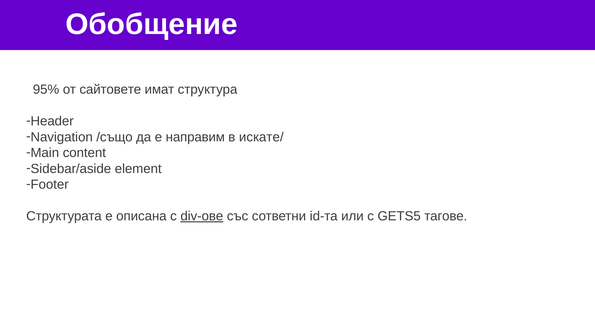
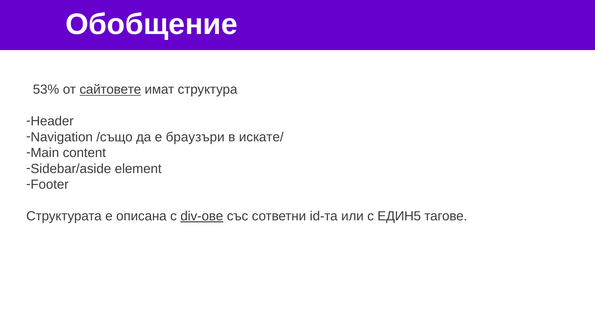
95%: 95% -> 53%
сайтовете underline: none -> present
направим: направим -> браузъри
GETS5: GETS5 -> ЕДИН5
